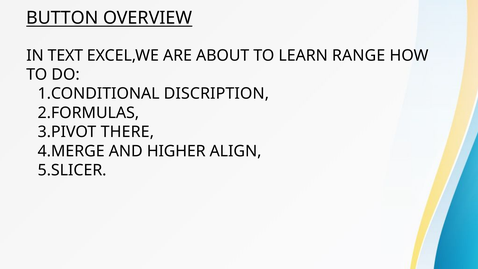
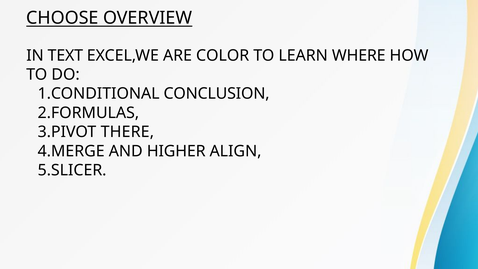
BUTTON: BUTTON -> CHOOSE
ABOUT: ABOUT -> COLOR
RANGE: RANGE -> WHERE
DISCRIPTION: DISCRIPTION -> CONCLUSION
